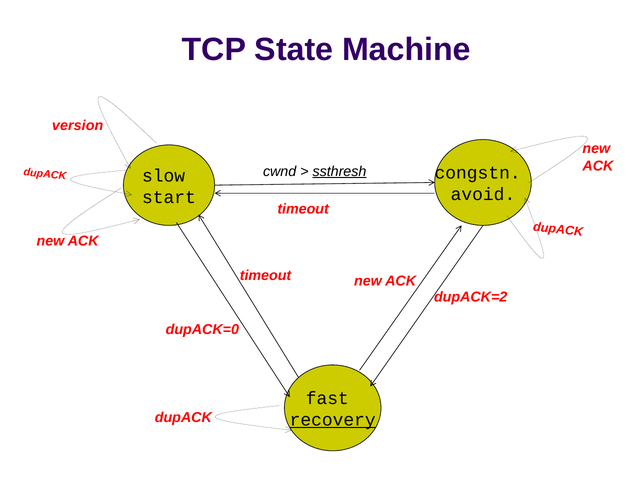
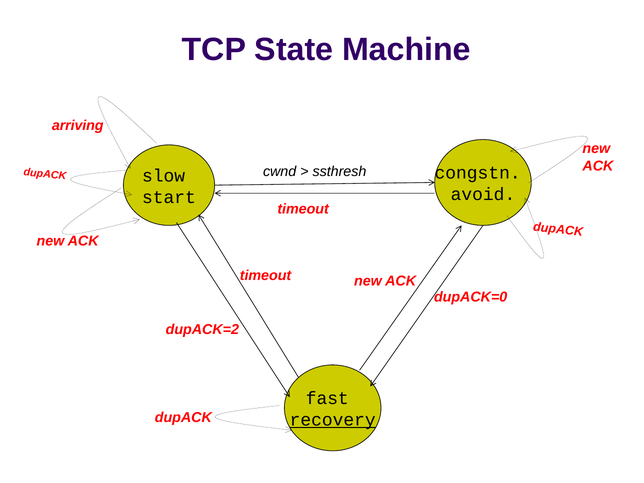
version: version -> arriving
ssthresh underline: present -> none
dupACK=2: dupACK=2 -> dupACK=0
dupACK=0: dupACK=0 -> dupACK=2
